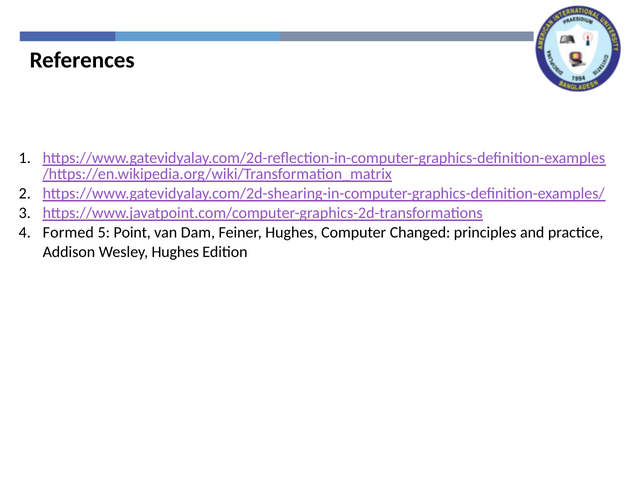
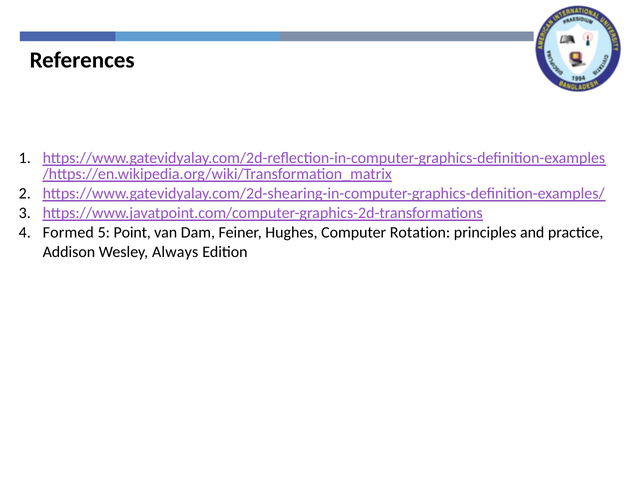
Changed: Changed -> Rotation
Wesley Hughes: Hughes -> Always
